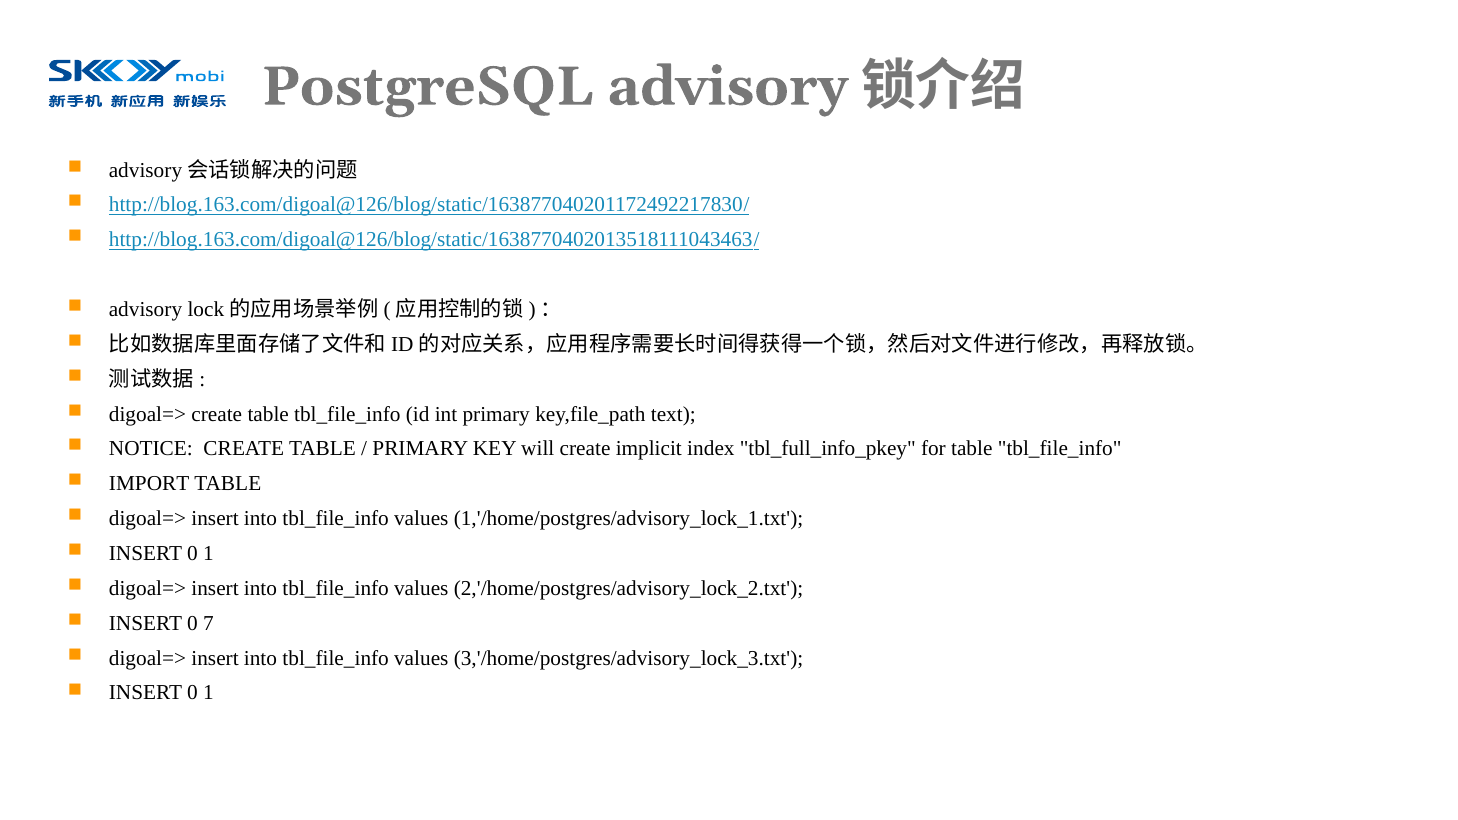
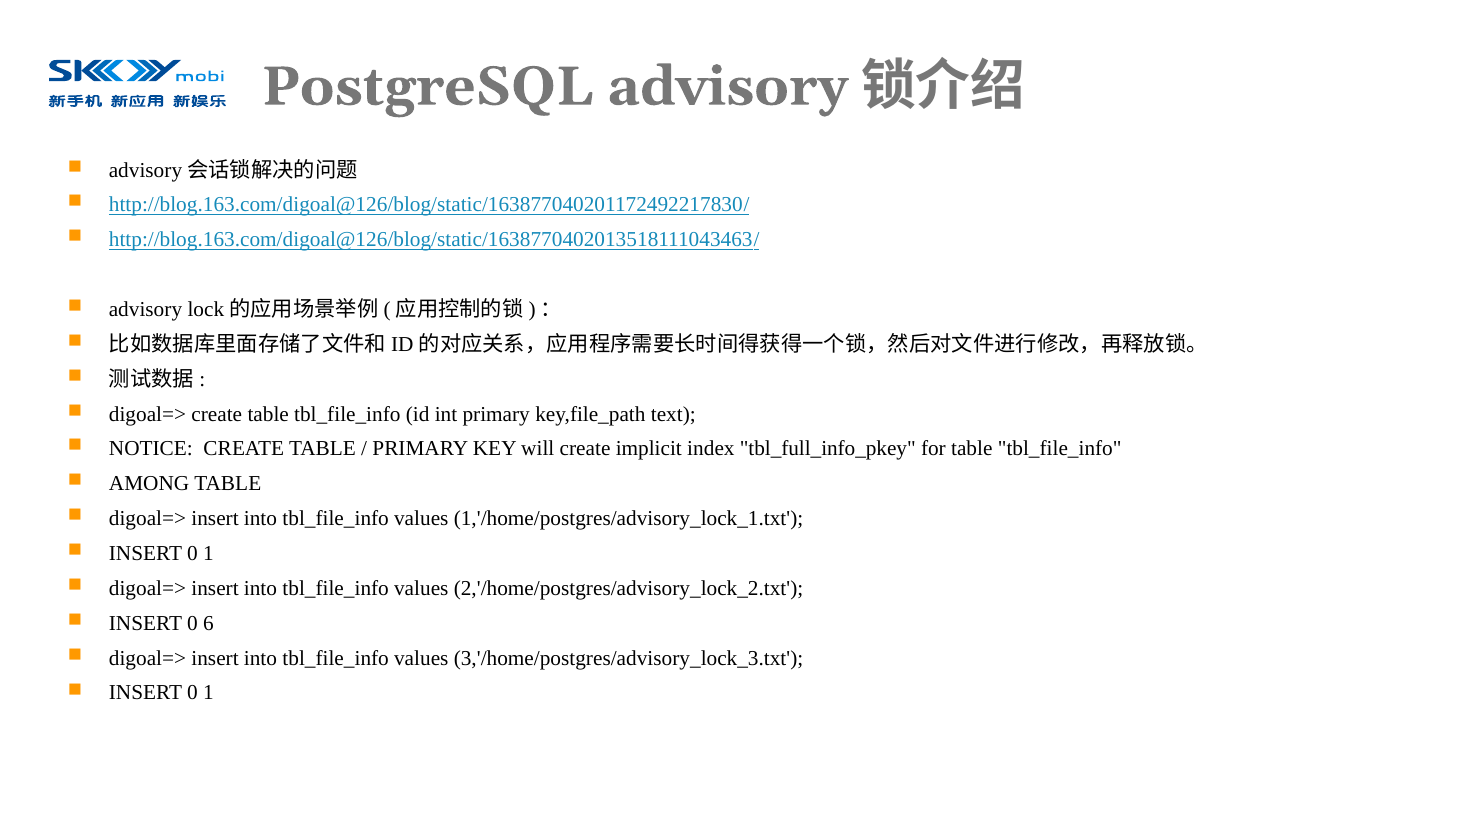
IMPORT: IMPORT -> AMONG
7: 7 -> 6
